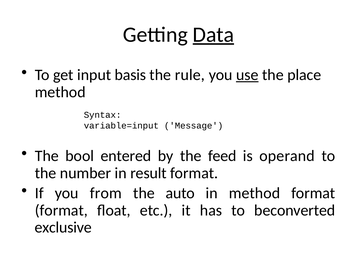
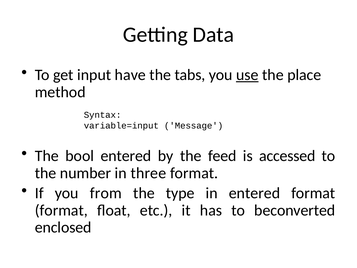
Data underline: present -> none
basis: basis -> have
rule: rule -> tabs
operand: operand -> accessed
result: result -> three
auto: auto -> type
in method: method -> entered
exclusive: exclusive -> enclosed
